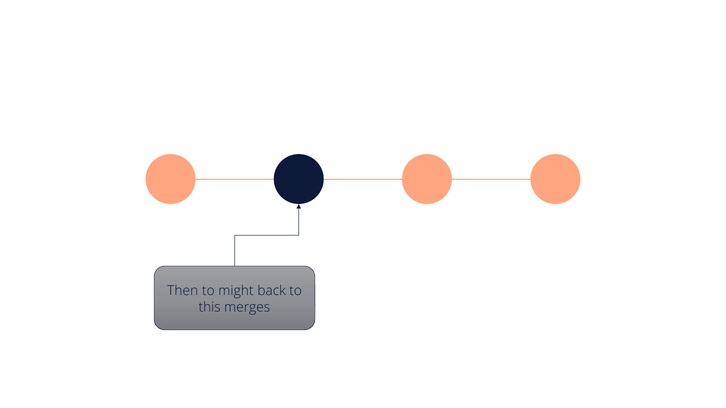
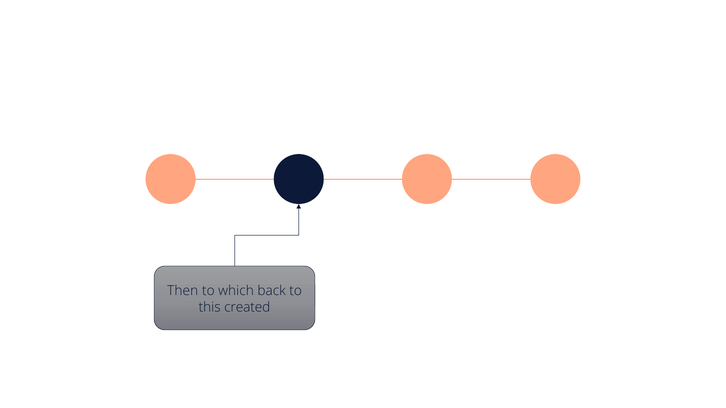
might: might -> which
merges: merges -> created
